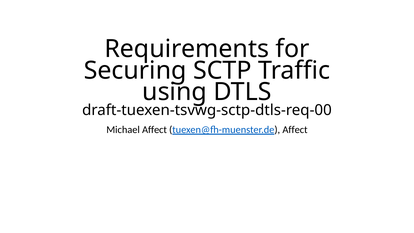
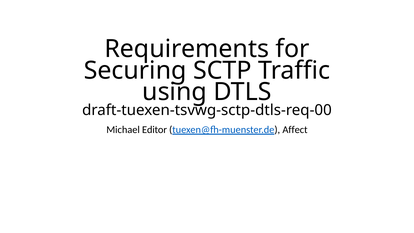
Michael Affect: Affect -> Editor
